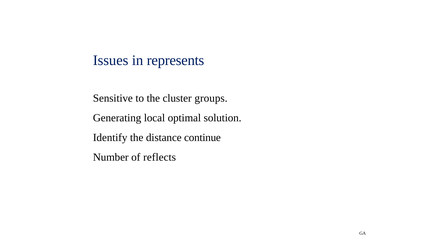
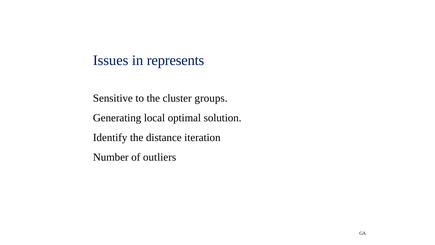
continue: continue -> iteration
reflects: reflects -> outliers
